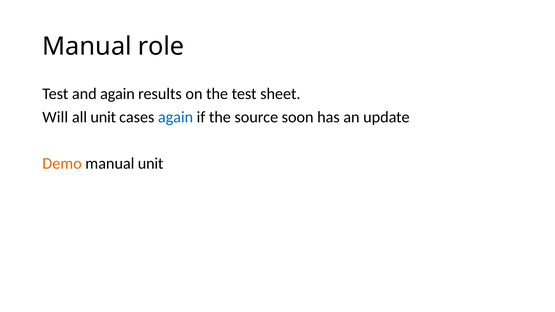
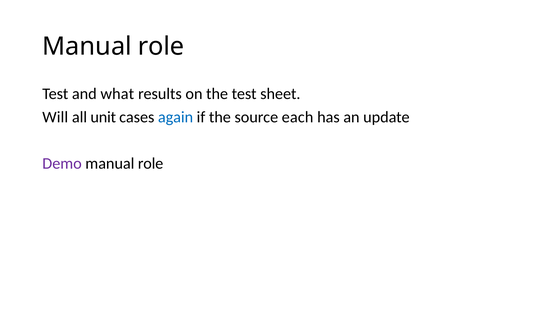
and again: again -> what
soon: soon -> each
Demo colour: orange -> purple
unit at (151, 164): unit -> role
